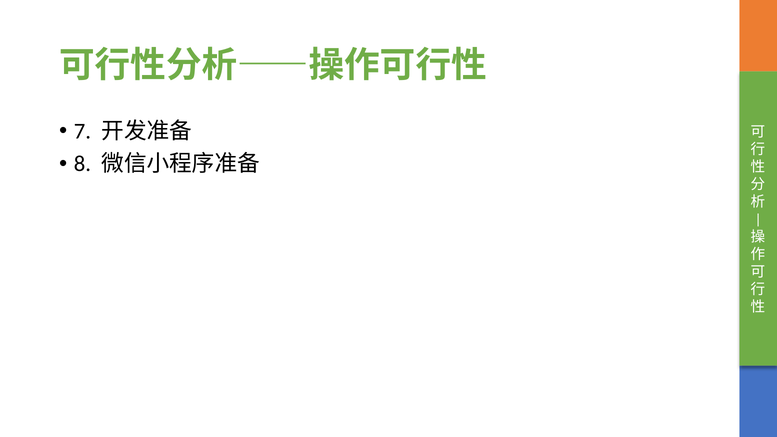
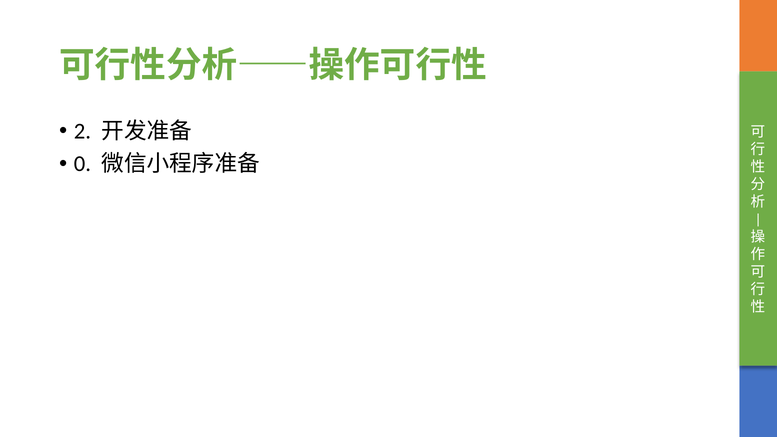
7: 7 -> 2
8: 8 -> 0
